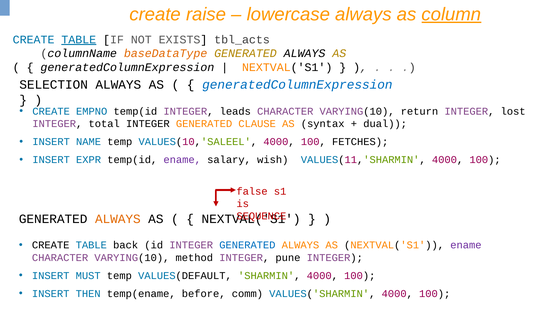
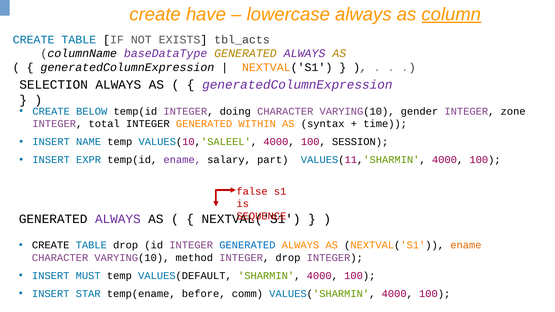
raise: raise -> have
TABLE at (79, 40) underline: present -> none
baseDataType colour: orange -> purple
ALWAYS at (305, 53) colour: black -> purple
generatedColumnExpression at (297, 85) colour: blue -> purple
EMPNO: EMPNO -> BELOW
leads: leads -> doing
return: return -> gender
lost: lost -> zone
CLAUSE: CLAUSE -> WITHIN
dual: dual -> time
FETCHES: FETCHES -> SESSION
wish: wish -> part
ALWAYS at (118, 219) colour: orange -> purple
TABLE back: back -> drop
ename at (466, 245) colour: purple -> orange
INTEGER pune: pune -> drop
THEN: THEN -> STAR
